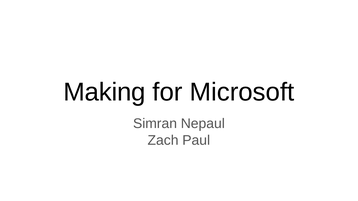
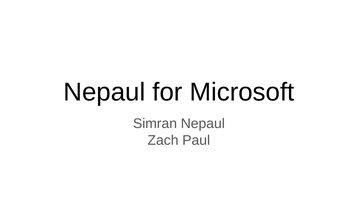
Making at (104, 92): Making -> Nepaul
